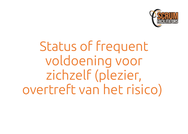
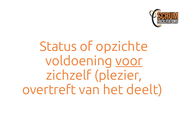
frequent: frequent -> opzichte
voor underline: none -> present
risico: risico -> deelt
